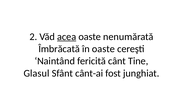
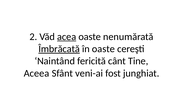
Îmbrăcată underline: none -> present
Glasul: Glasul -> Aceea
cânt-ai: cânt-ai -> veni-ai
